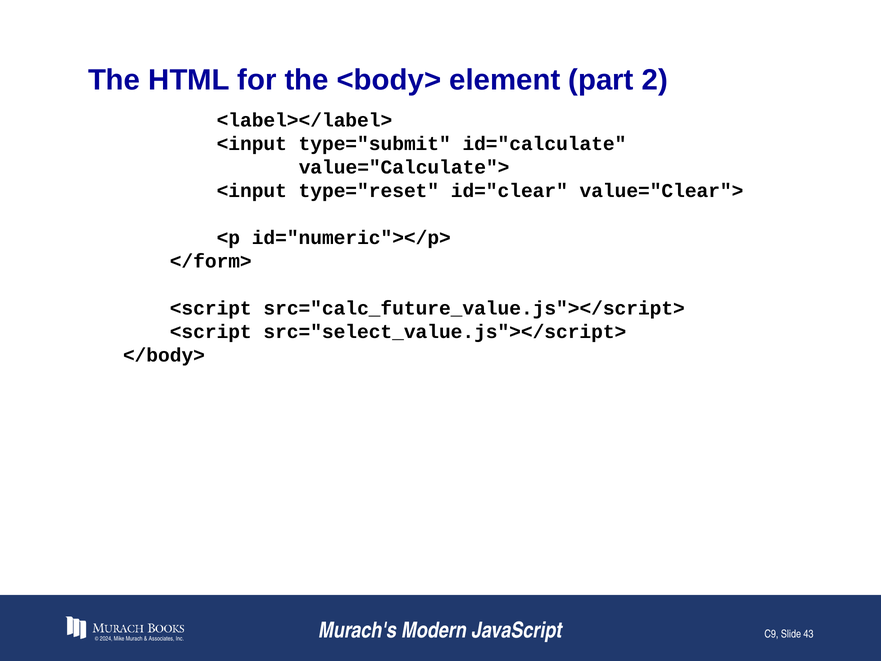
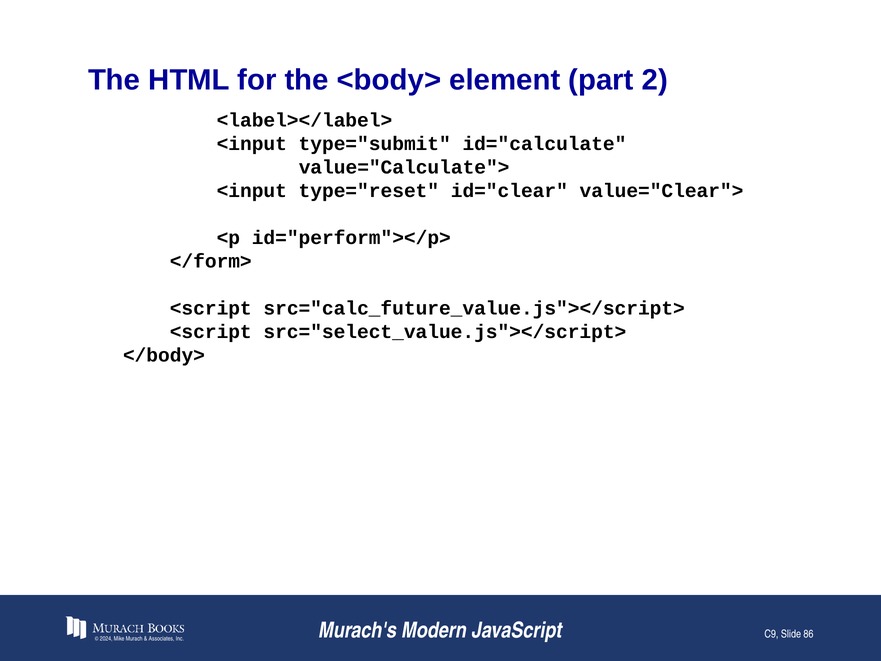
id="numeric"></p>: id="numeric"></p> -> id="perform"></p>
43: 43 -> 86
